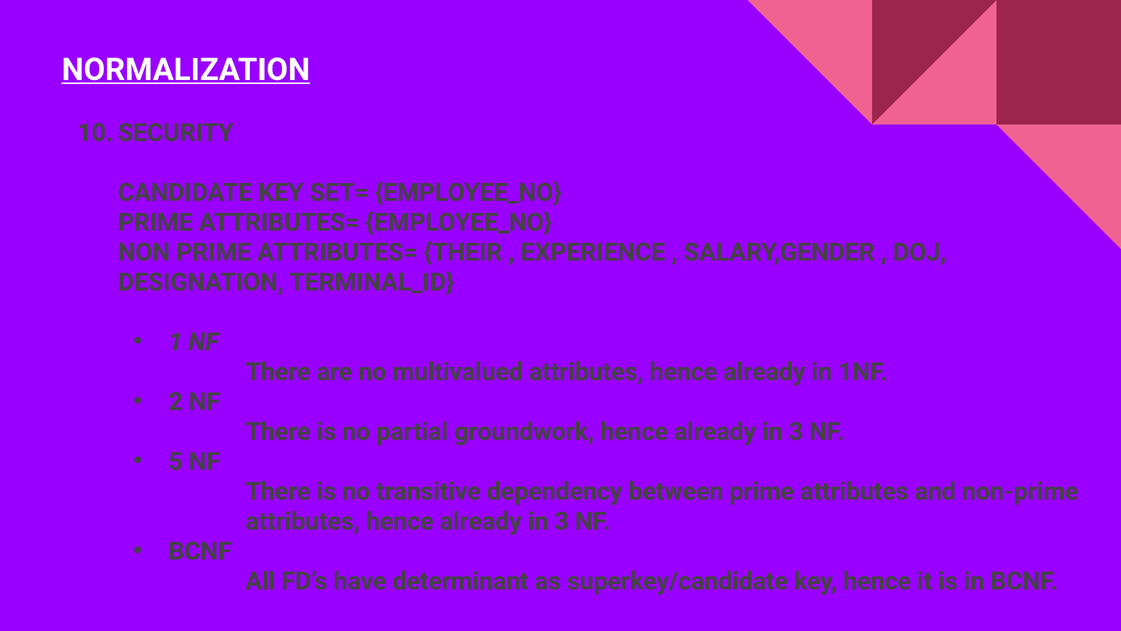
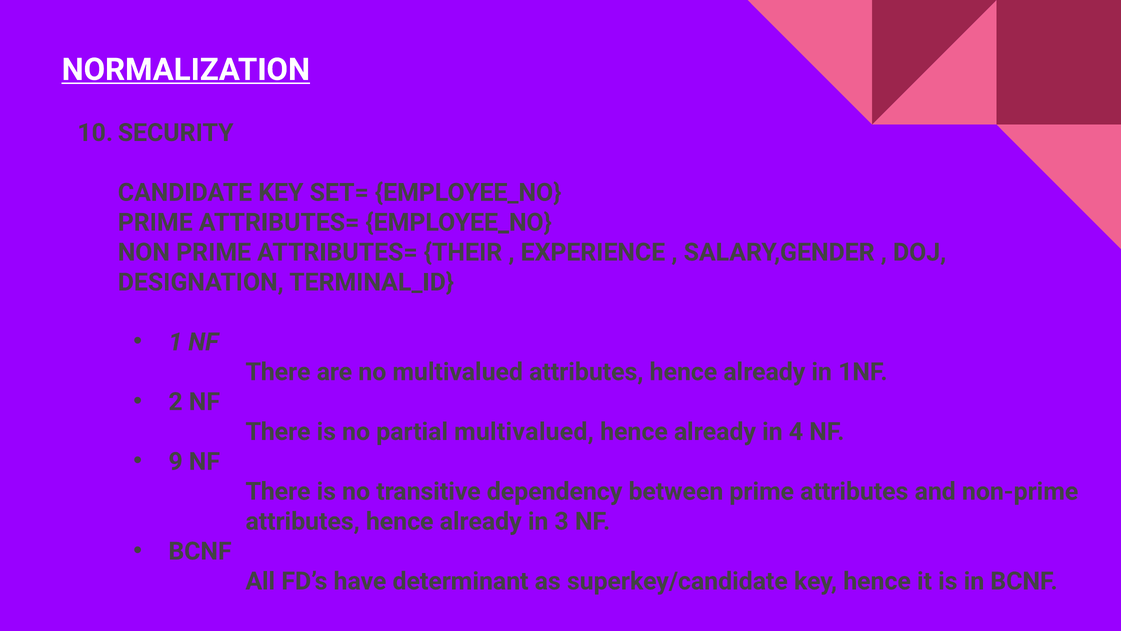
partial groundwork: groundwork -> multivalued
3 at (796, 431): 3 -> 4
5: 5 -> 9
